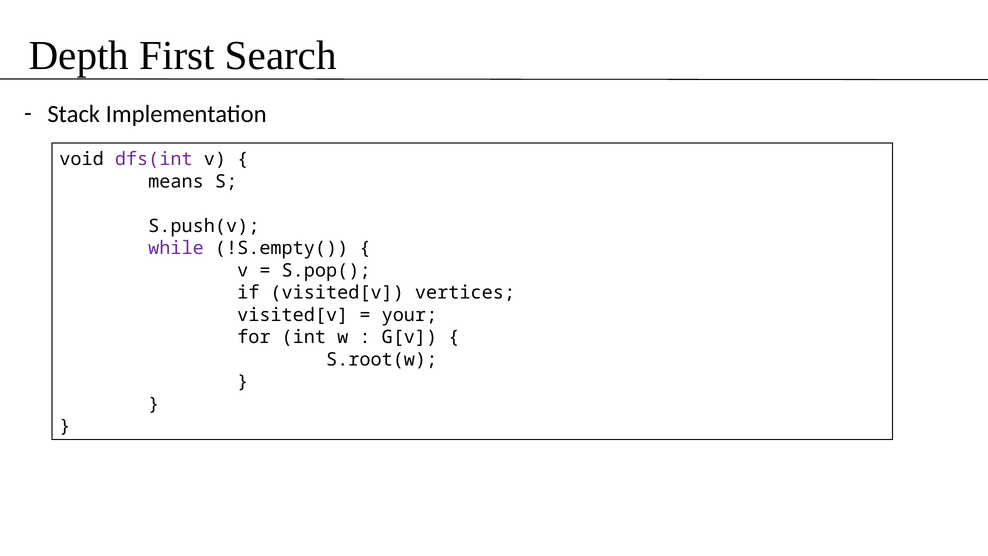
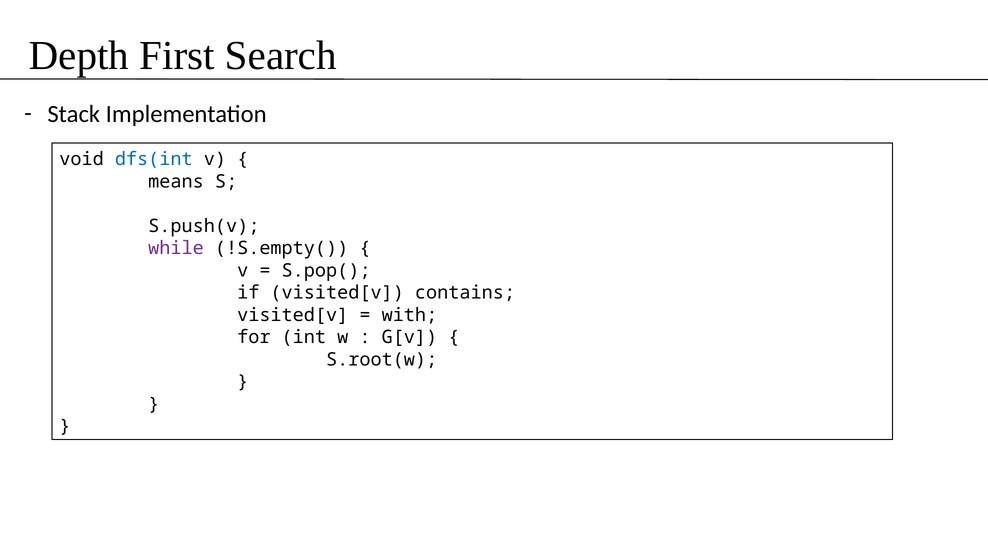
dfs(int colour: purple -> blue
vertices: vertices -> contains
your: your -> with
